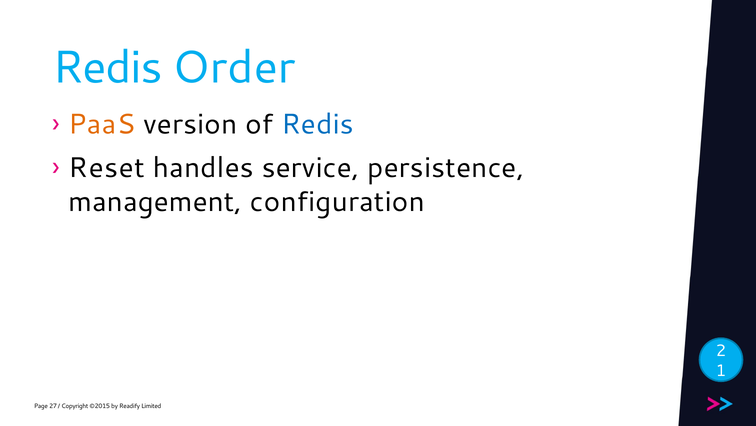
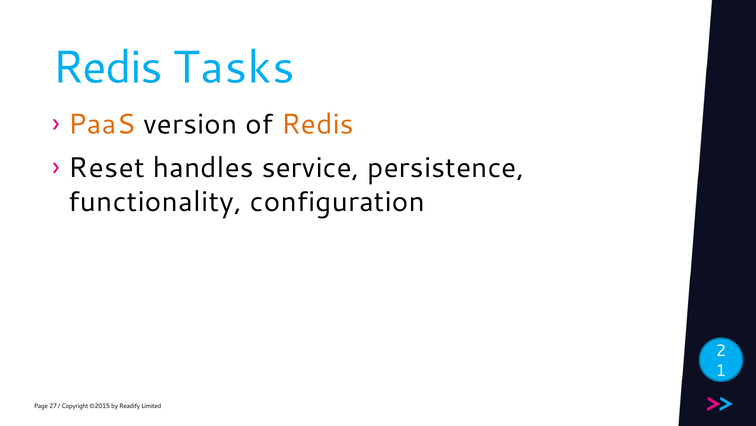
Order: Order -> Tasks
Redis at (318, 124) colour: blue -> orange
management: management -> functionality
